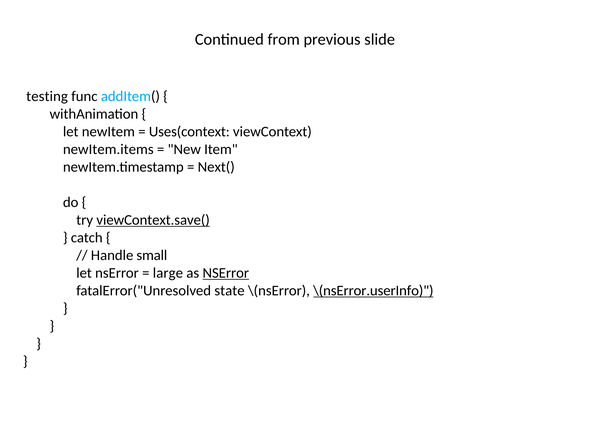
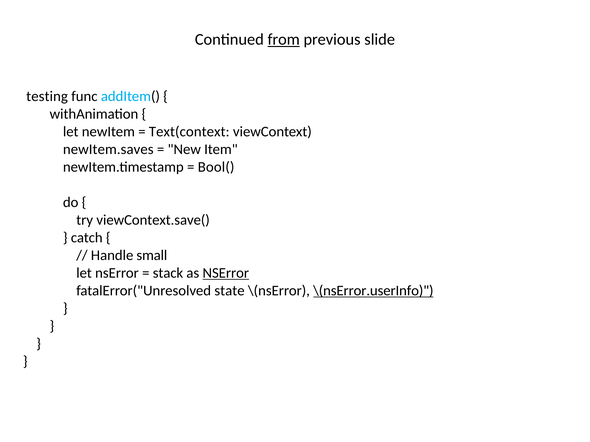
from underline: none -> present
Uses(context: Uses(context -> Text(context
newItem.items: newItem.items -> newItem.saves
Next(: Next( -> Bool(
viewContext.save( underline: present -> none
large: large -> stack
